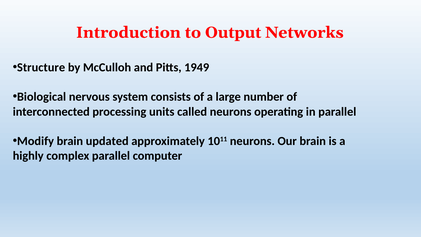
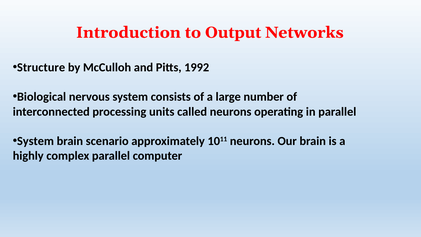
1949: 1949 -> 1992
Modify at (35, 141): Modify -> System
updated: updated -> scenario
